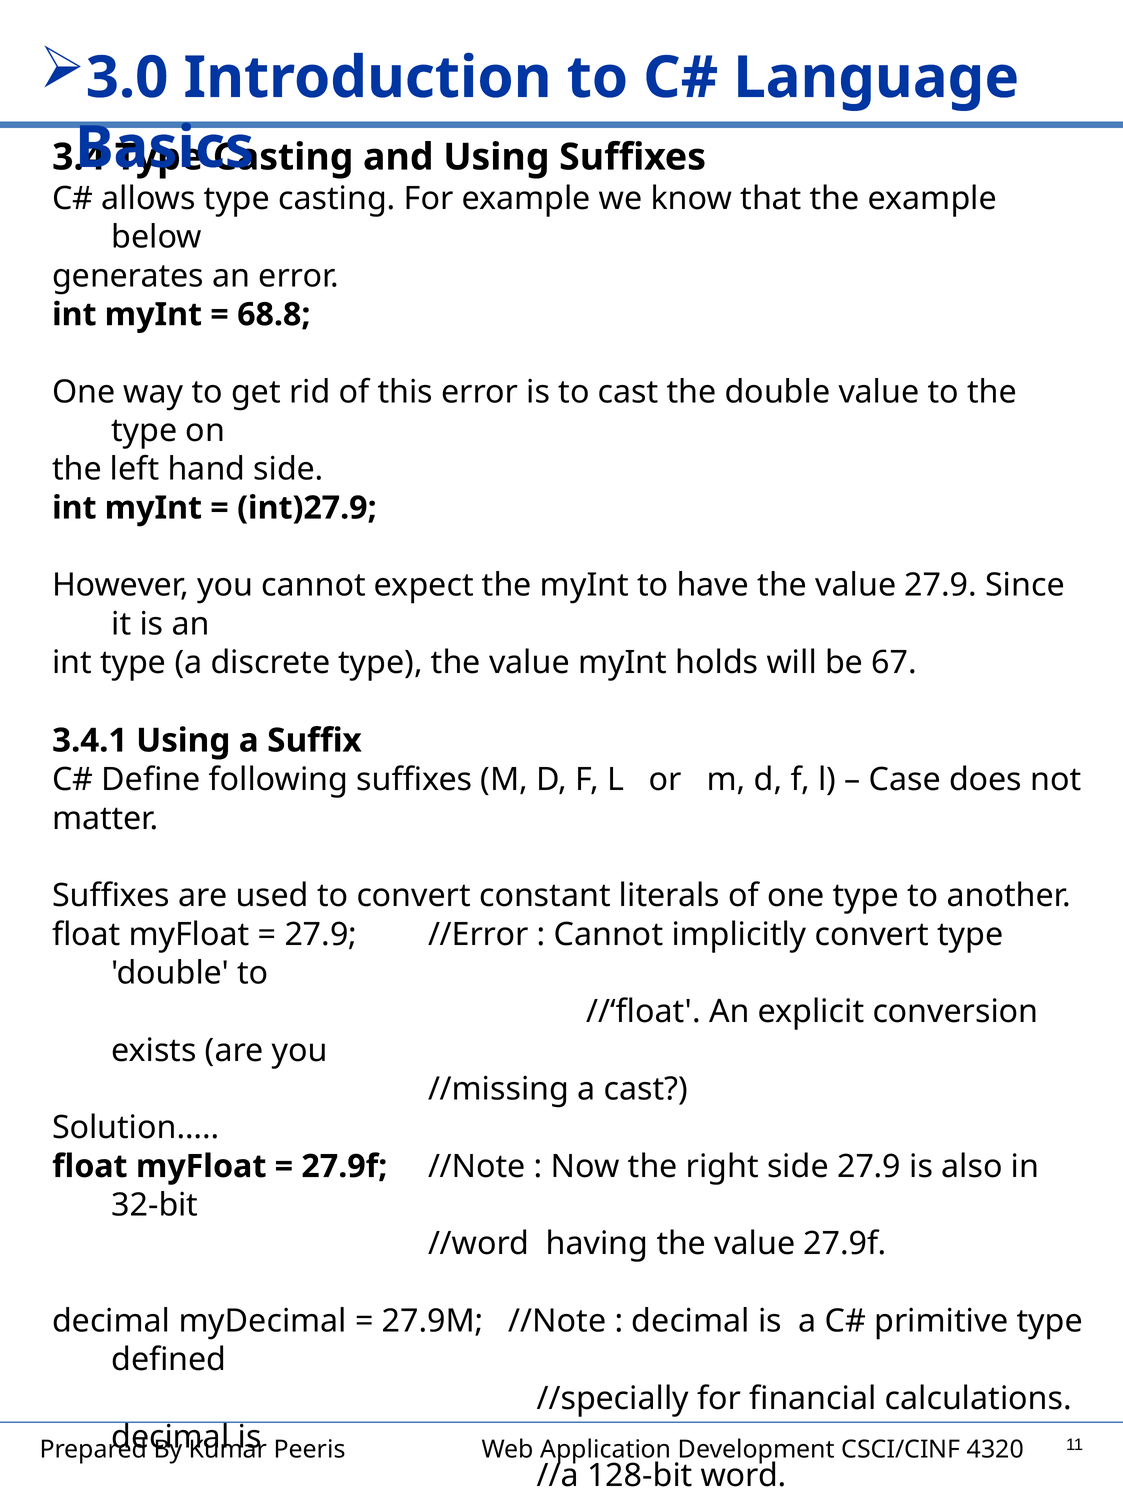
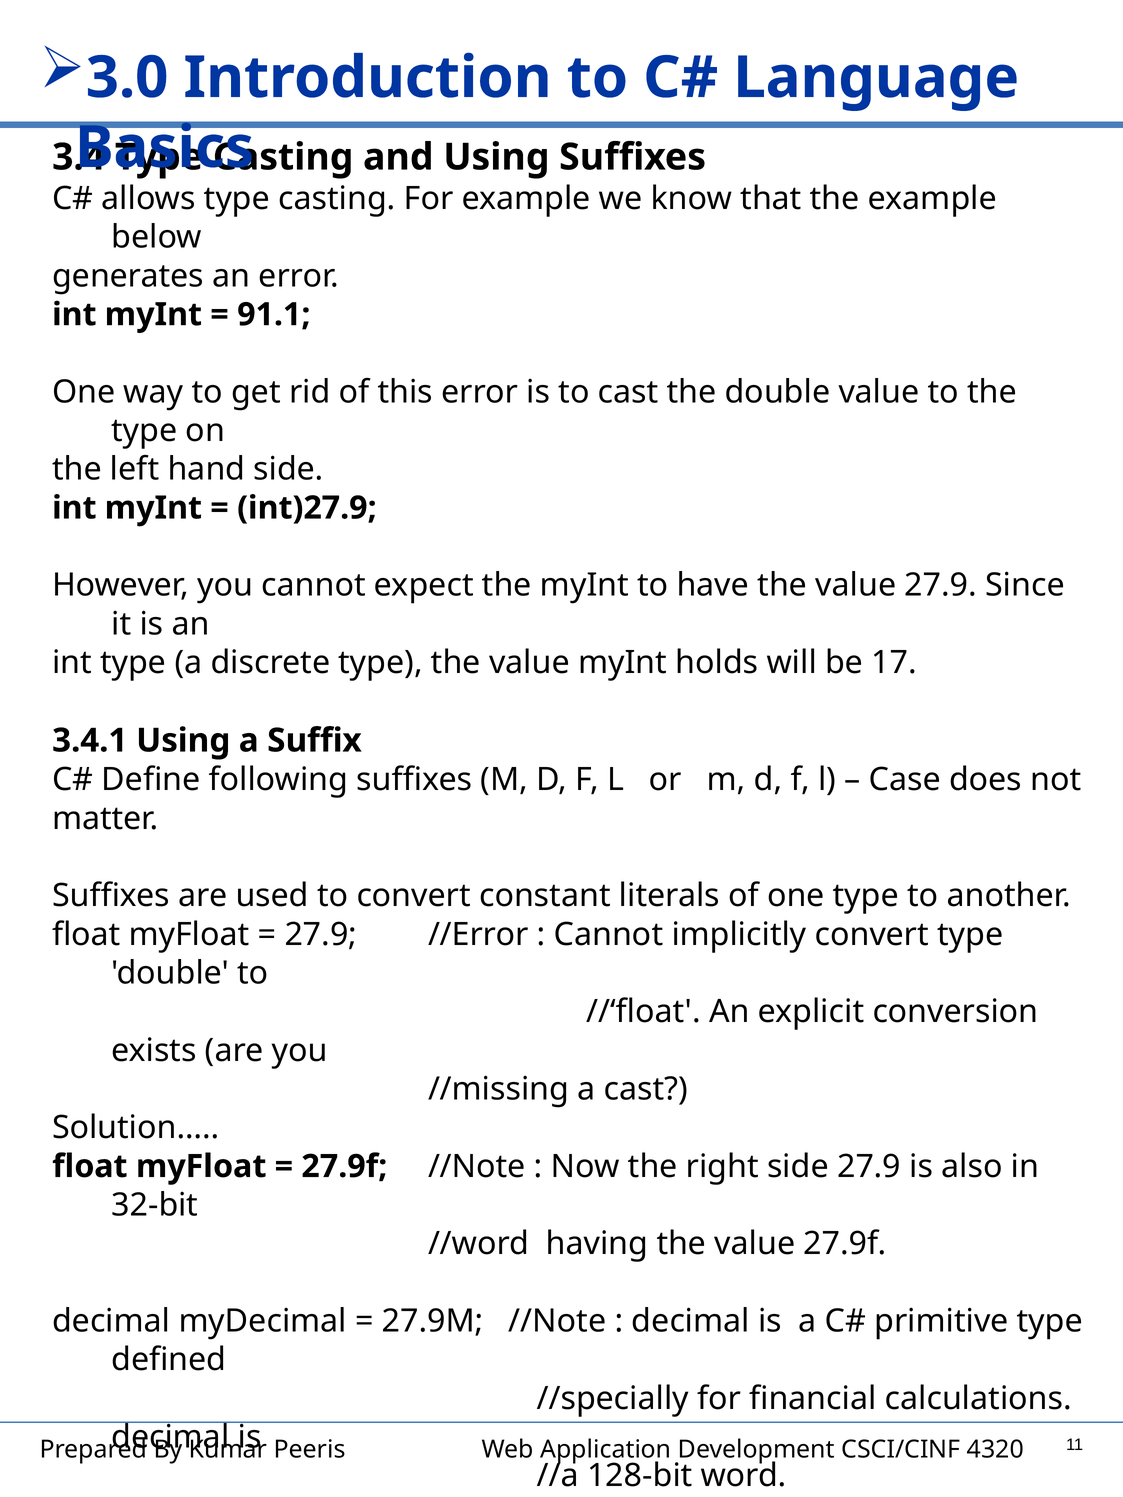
68.8: 68.8 -> 91.1
67: 67 -> 17
